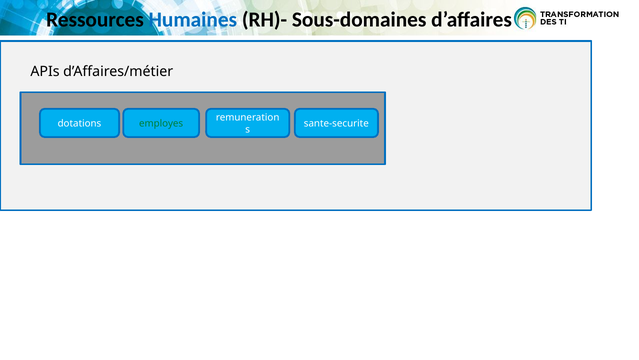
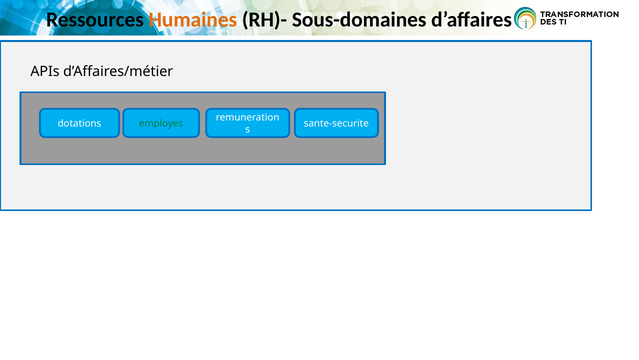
Humaines colour: blue -> orange
